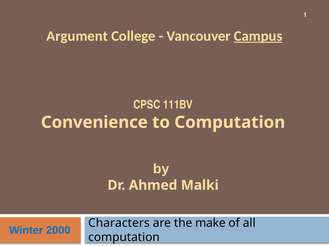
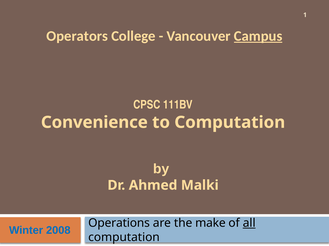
Argument: Argument -> Operators
Characters: Characters -> Operations
all underline: none -> present
2000: 2000 -> 2008
